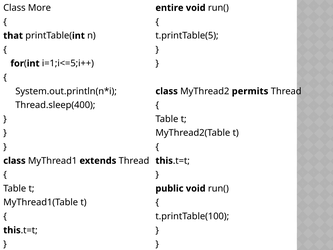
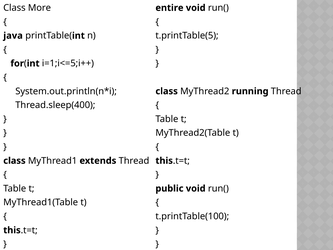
that: that -> java
permits: permits -> running
